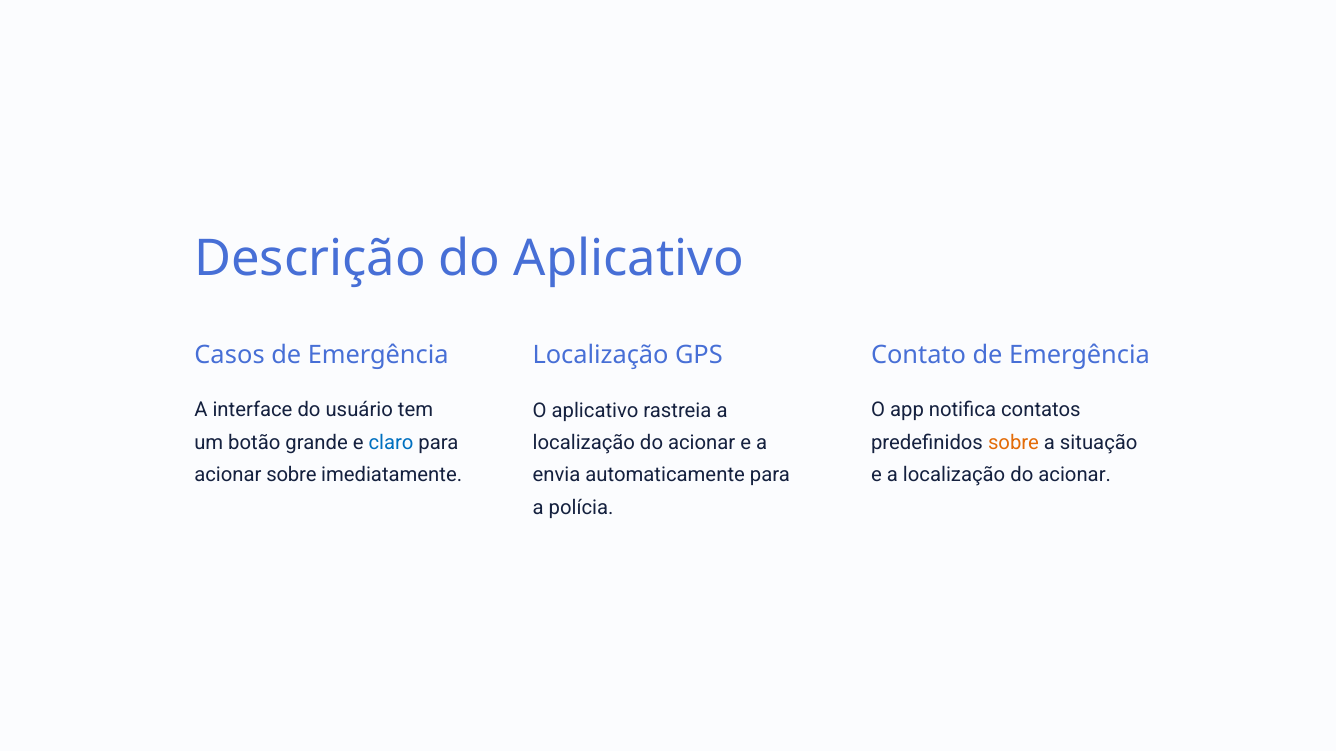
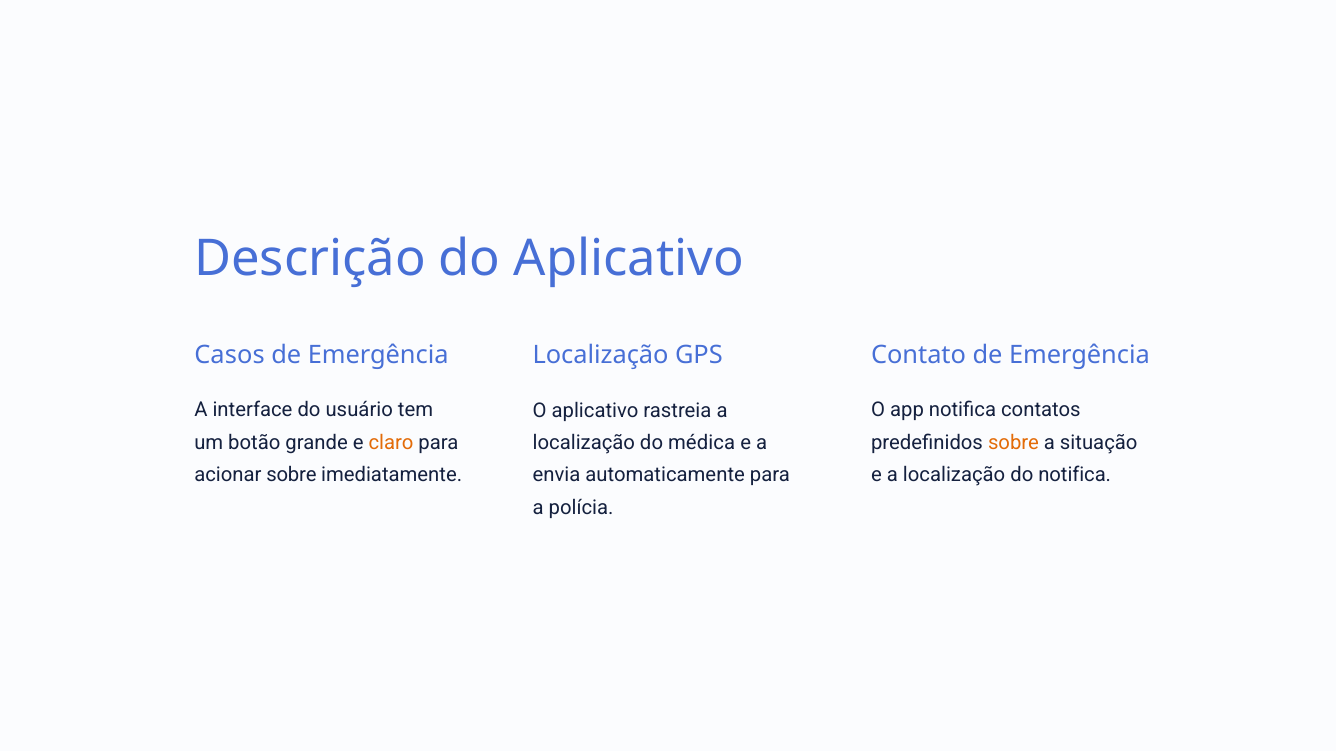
claro colour: blue -> orange
acionar at (702, 443): acionar -> médica
acionar at (1075, 475): acionar -> notifica
